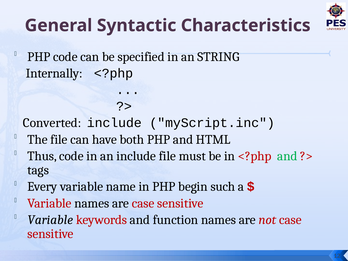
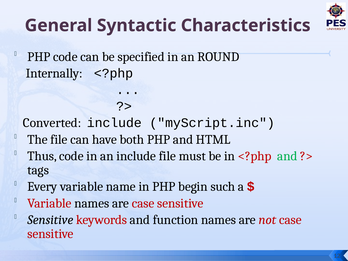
STRING: STRING -> ROUND
Variable at (50, 220): Variable -> Sensitive
